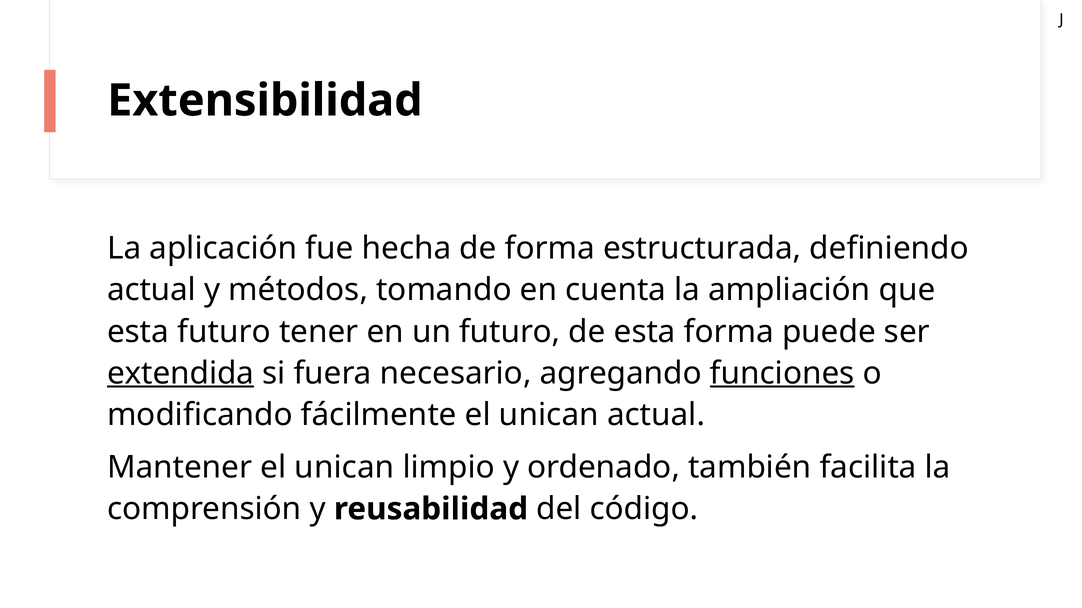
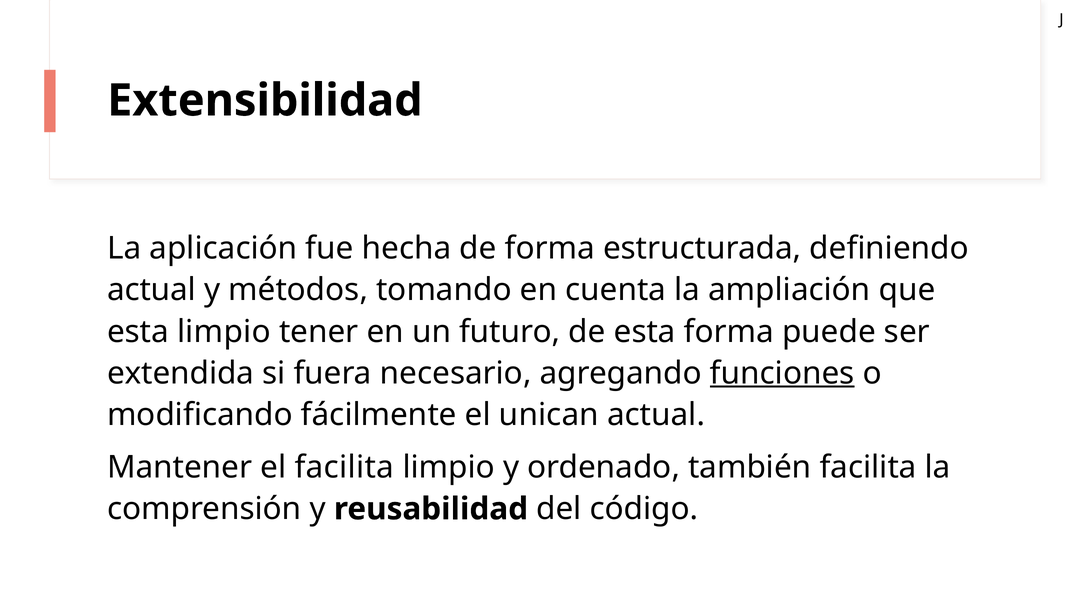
esta futuro: futuro -> limpio
extendida underline: present -> none
Mantener el unican: unican -> facilita
